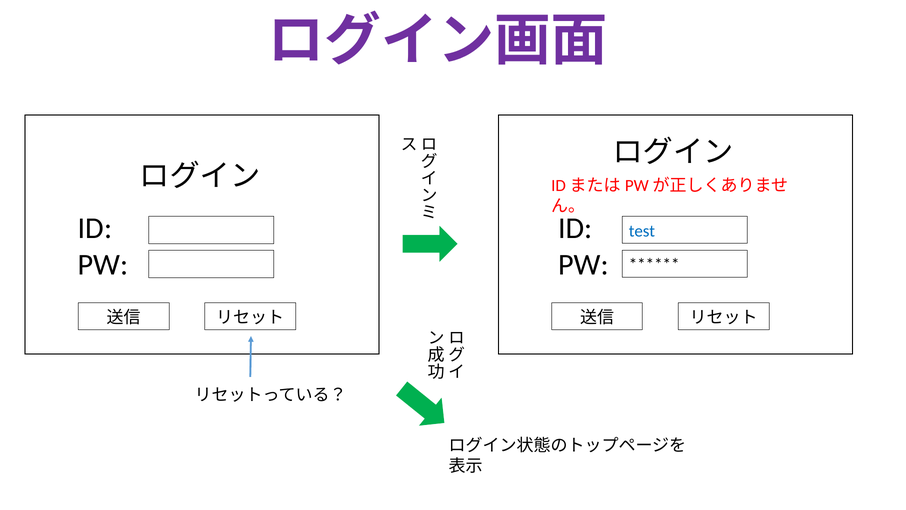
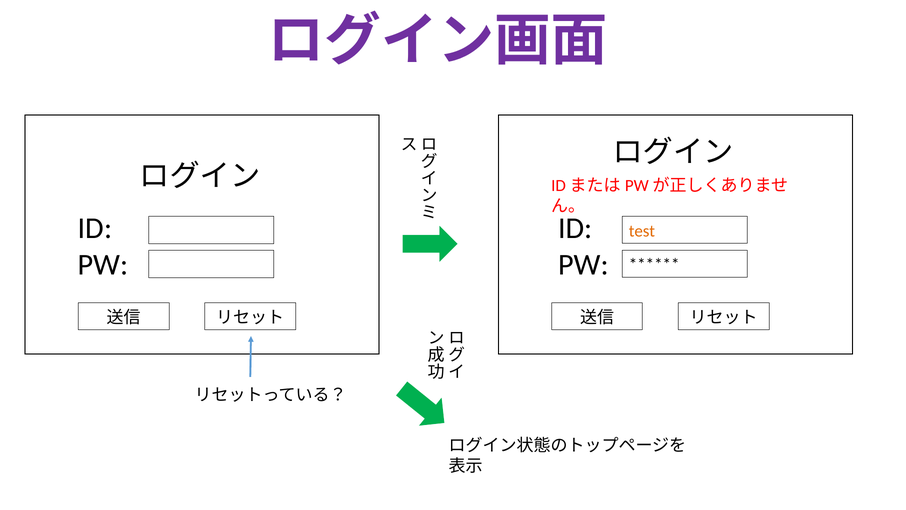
test colour: blue -> orange
